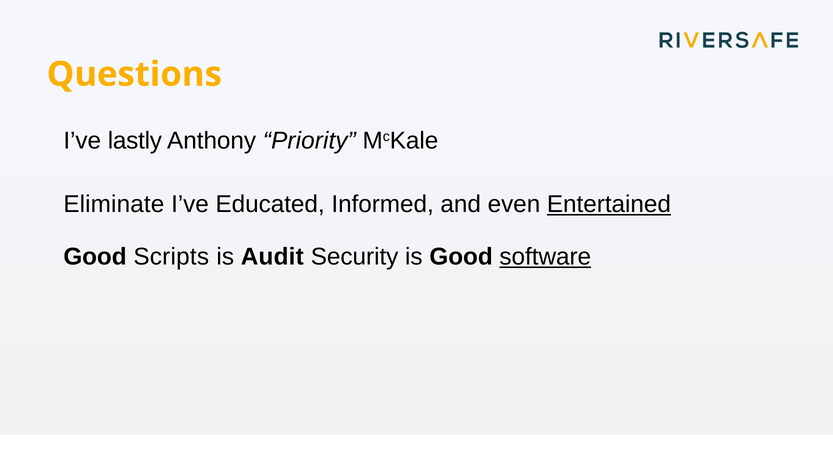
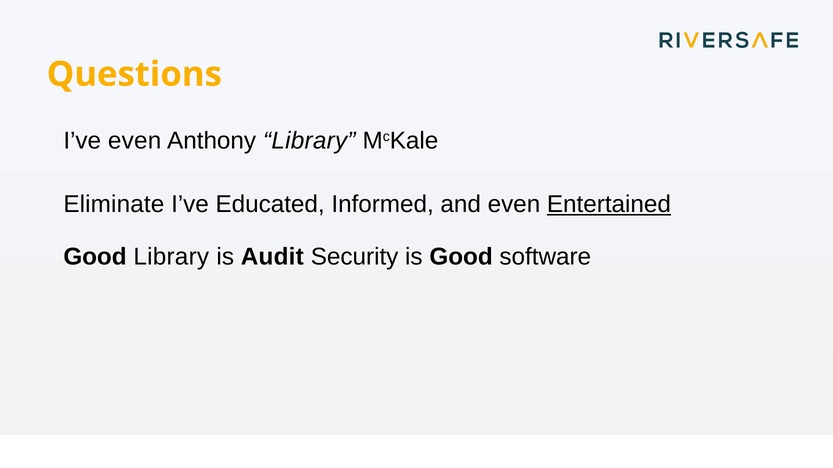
I’ve lastly: lastly -> even
Anthony Priority: Priority -> Library
Good Scripts: Scripts -> Library
software underline: present -> none
